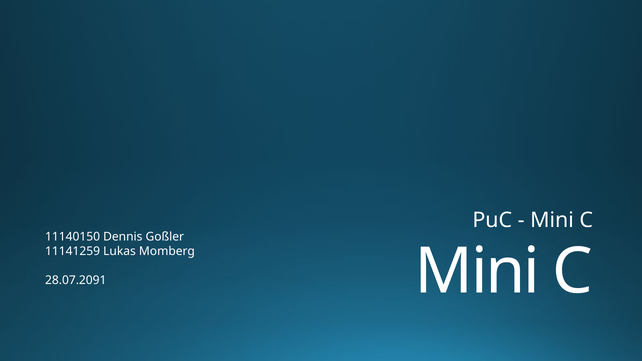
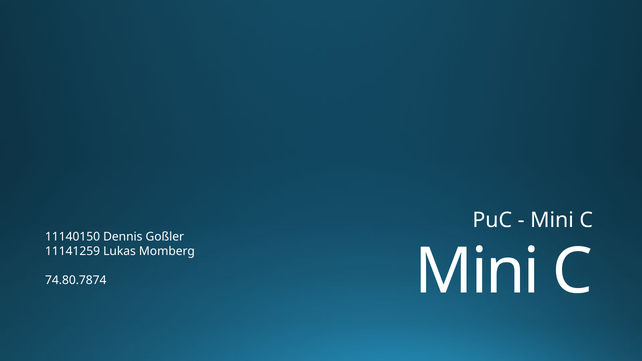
28.07.2091: 28.07.2091 -> 74.80.7874
